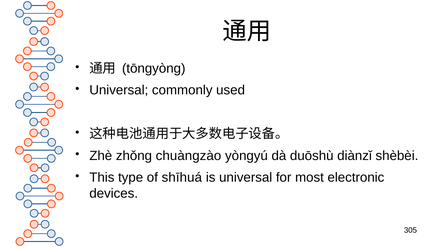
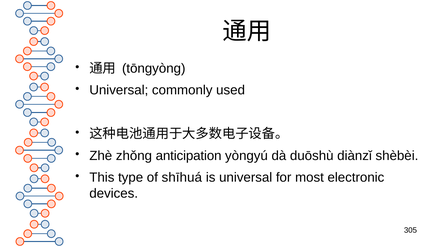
chuàngzào: chuàngzào -> anticipation
